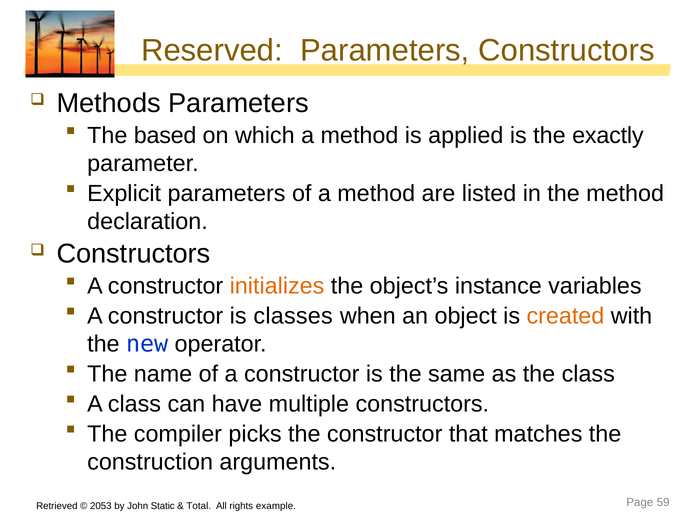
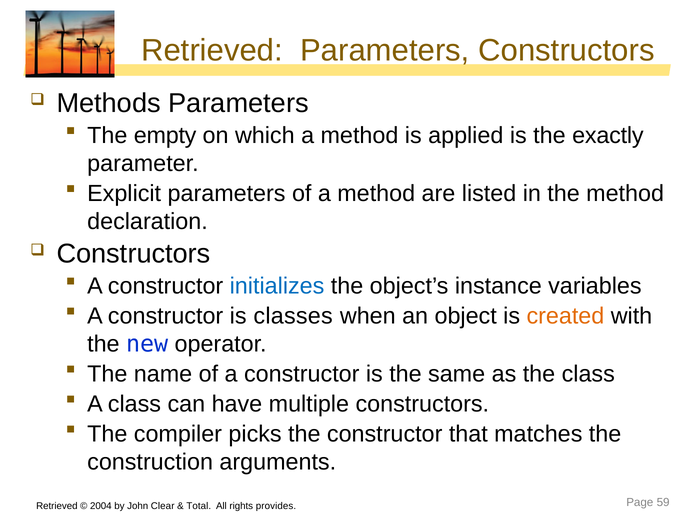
Reserved at (212, 51): Reserved -> Retrieved
based: based -> empty
initializes colour: orange -> blue
2053: 2053 -> 2004
Static: Static -> Clear
example: example -> provides
